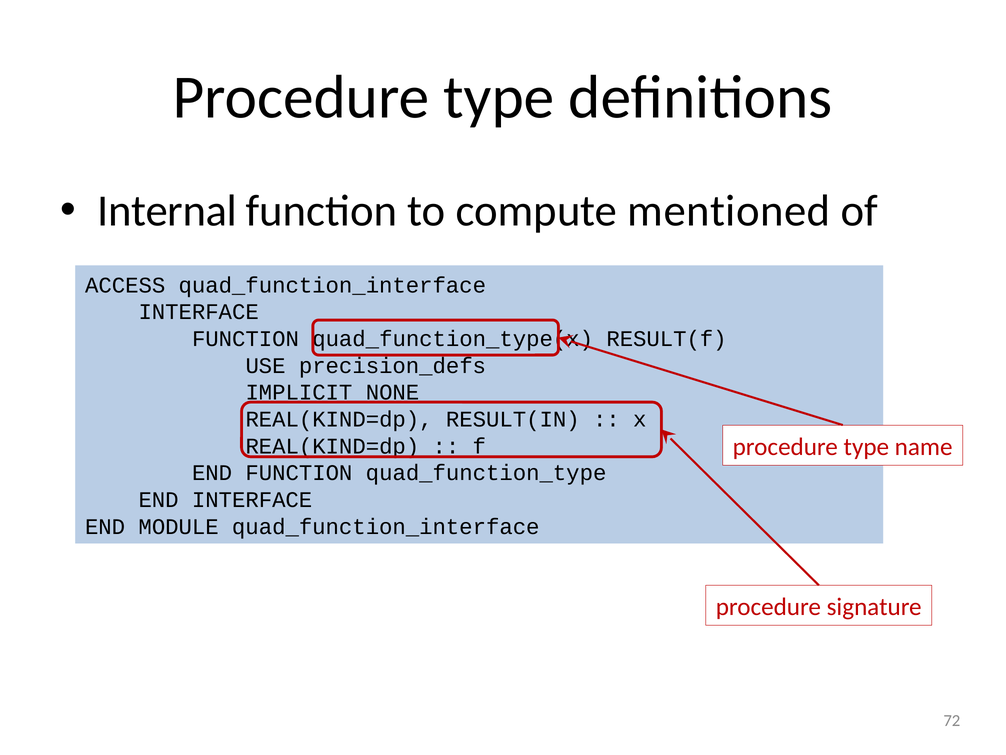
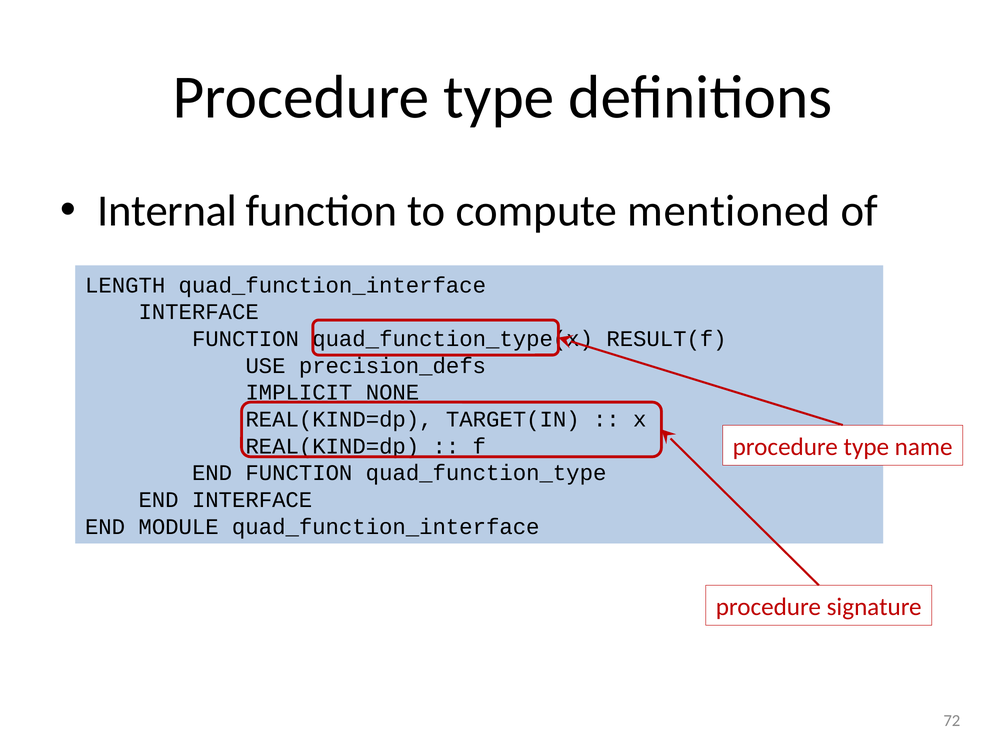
ACCESS: ACCESS -> LENGTH
RESULT(IN: RESULT(IN -> TARGET(IN
